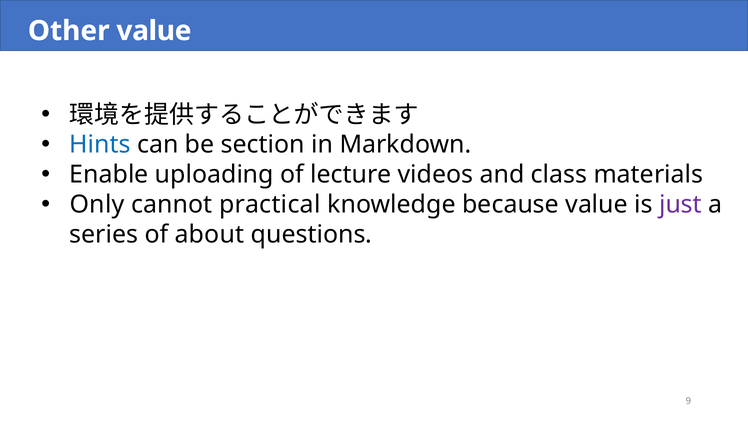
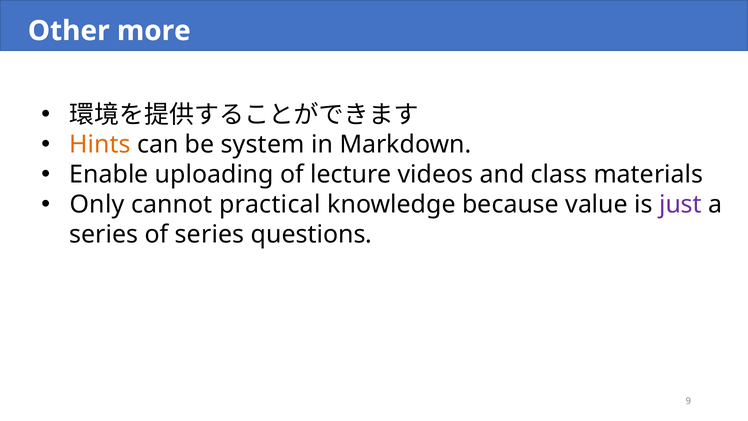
Other value: value -> more
Hints colour: blue -> orange
section: section -> system
of about: about -> series
